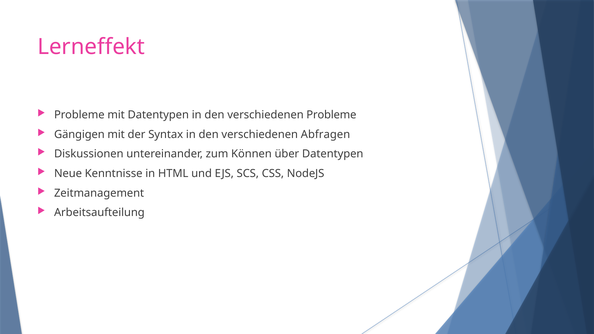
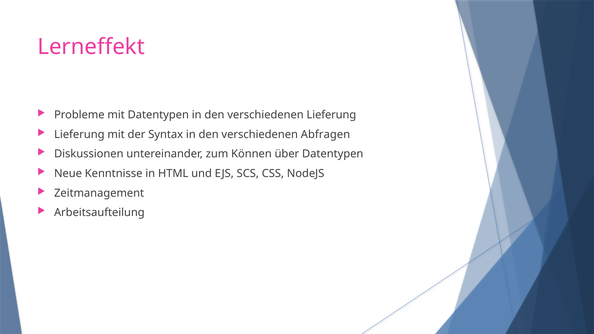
verschiedenen Probleme: Probleme -> Lieferung
Gängigen at (79, 134): Gängigen -> Lieferung
